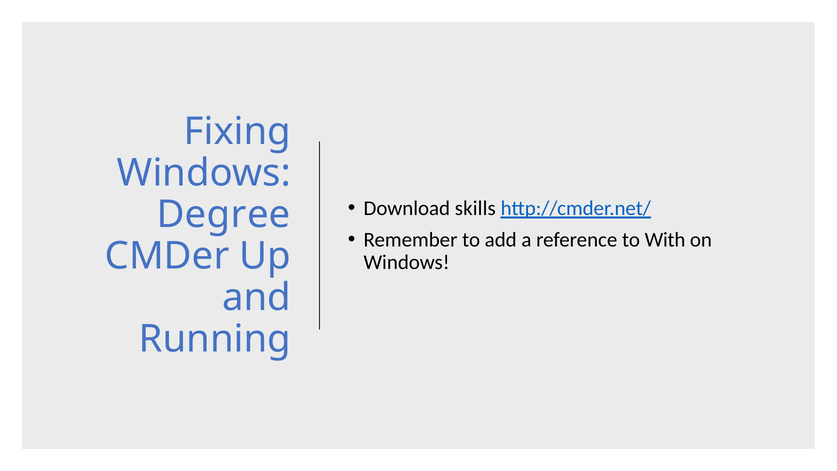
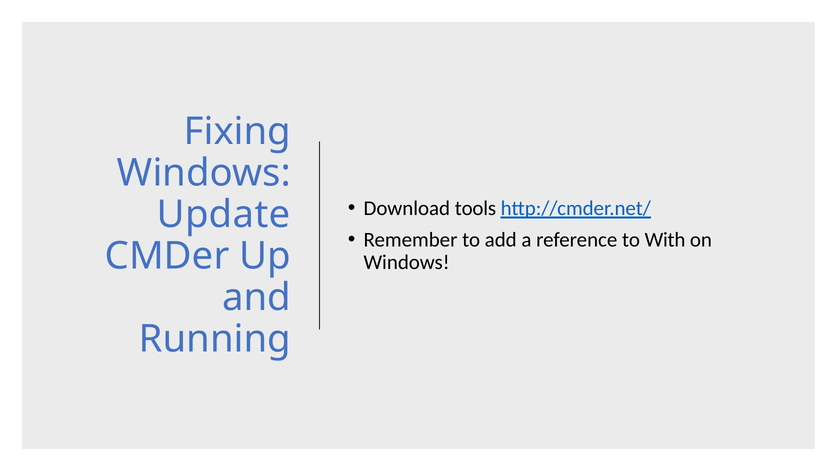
skills: skills -> tools
Degree: Degree -> Update
